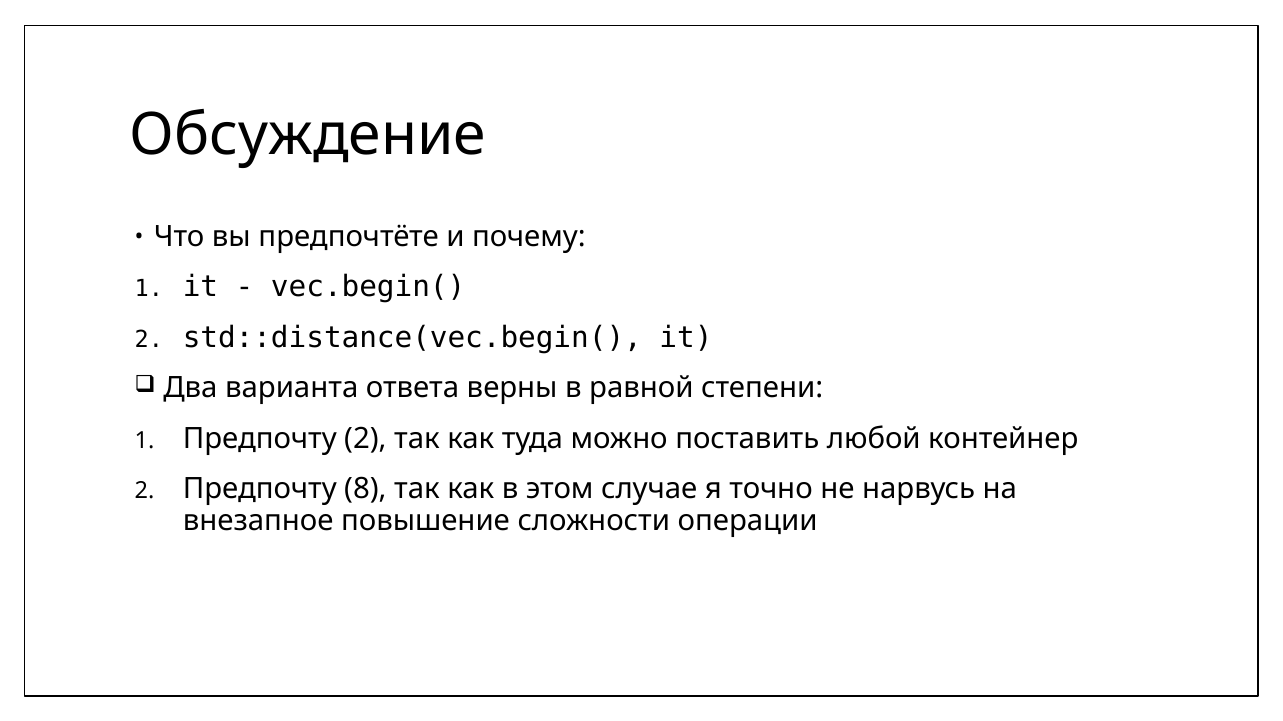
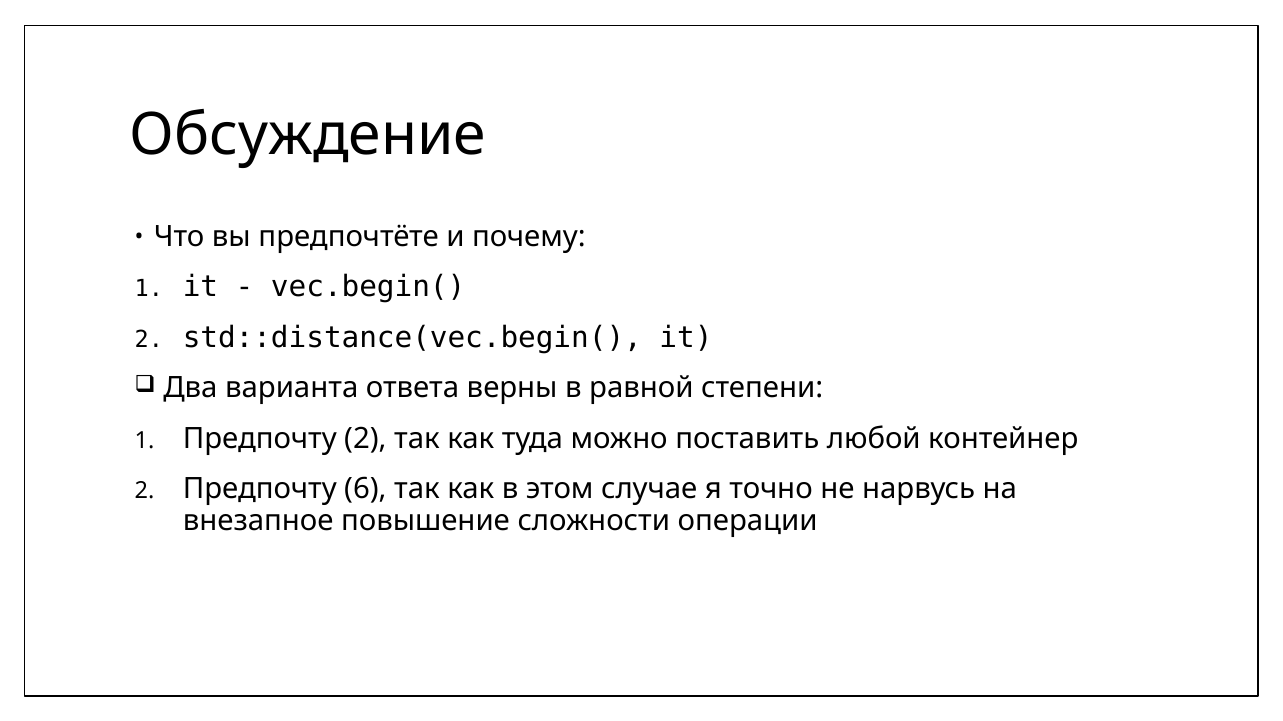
8: 8 -> 6
